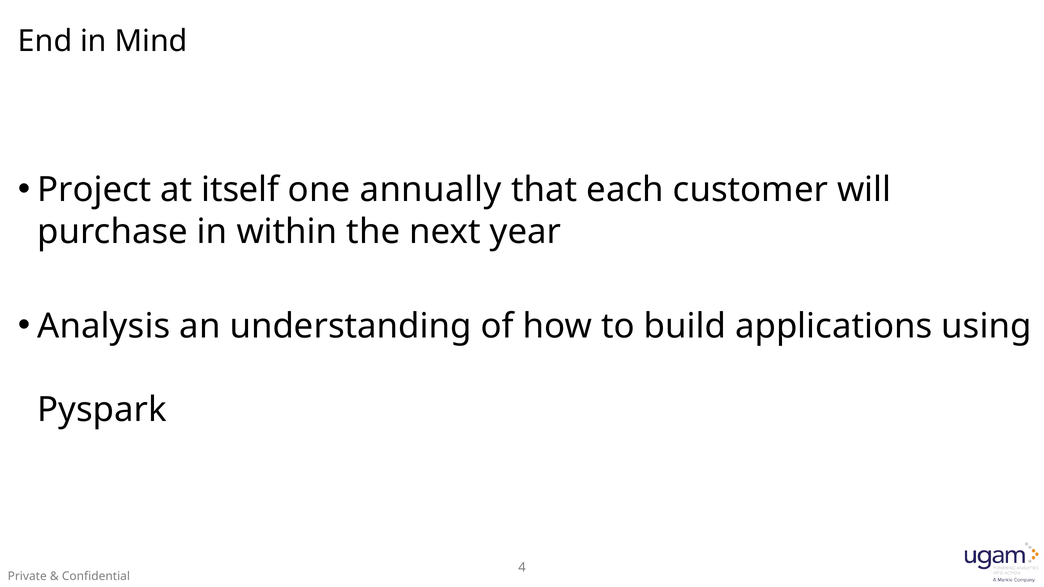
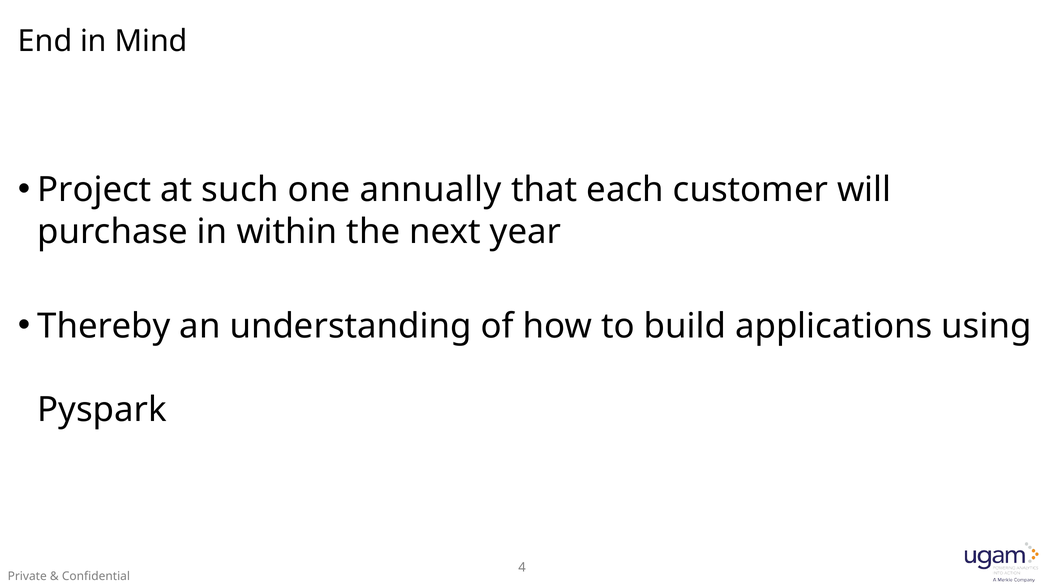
itself: itself -> such
Analysis: Analysis -> Thereby
